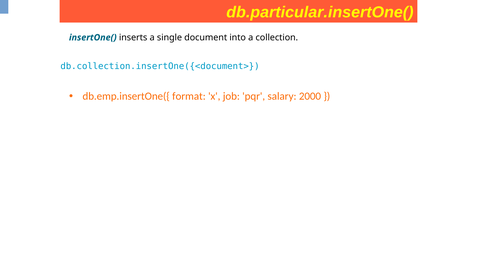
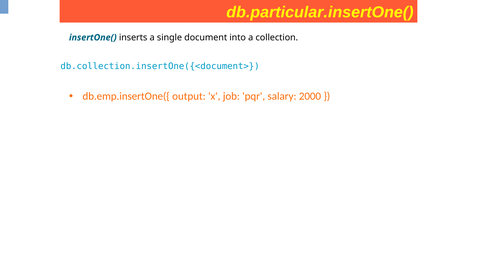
format: format -> output
